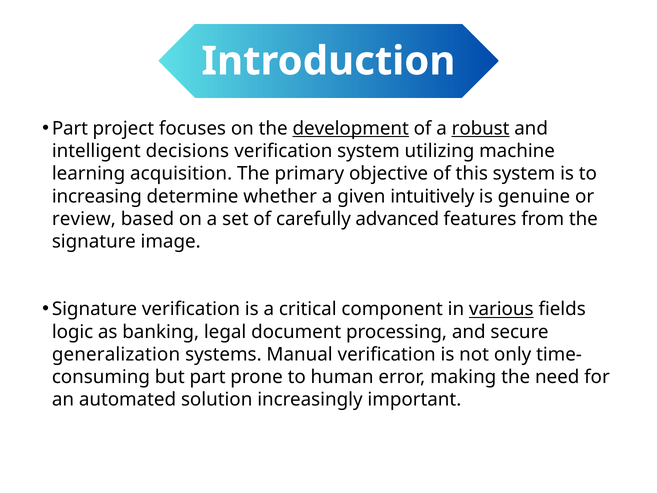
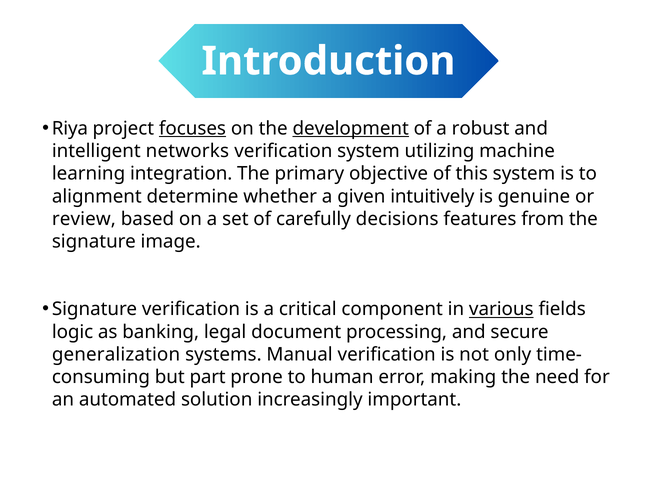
Part at (70, 128): Part -> Riya
focuses underline: none -> present
robust underline: present -> none
decisions: decisions -> networks
acquisition: acquisition -> integration
increasing: increasing -> alignment
advanced: advanced -> decisions
